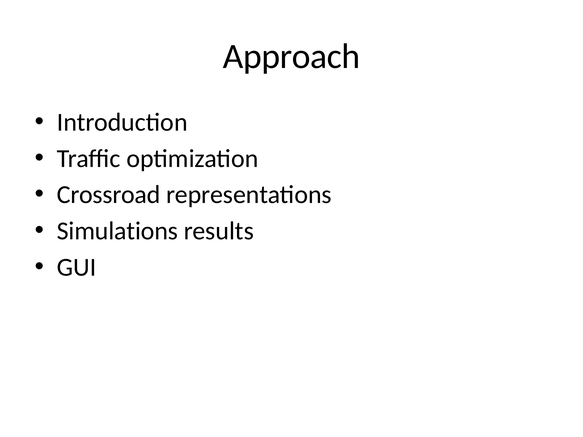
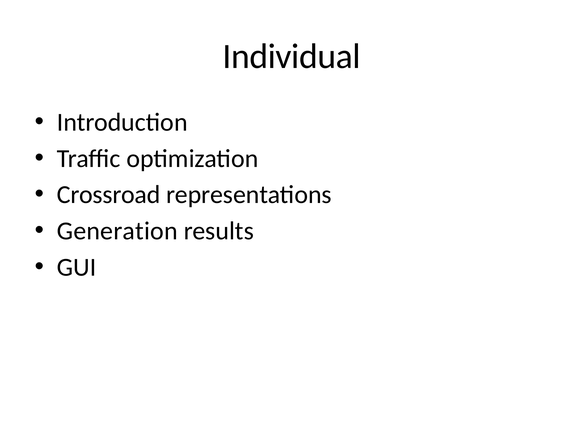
Approach: Approach -> Individual
Simulations: Simulations -> Generation
